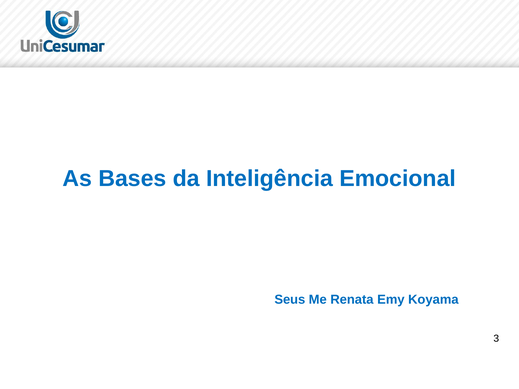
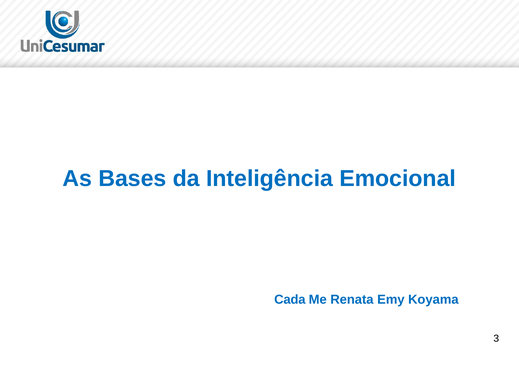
Seus: Seus -> Cada
